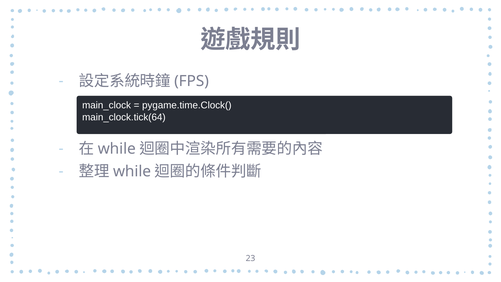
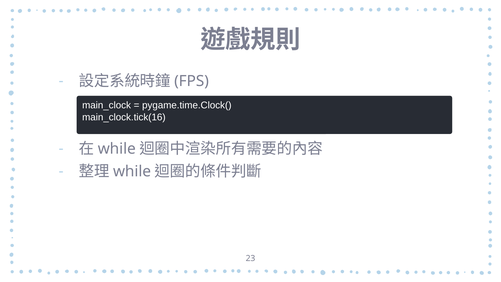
main_clock.tick(64: main_clock.tick(64 -> main_clock.tick(16
